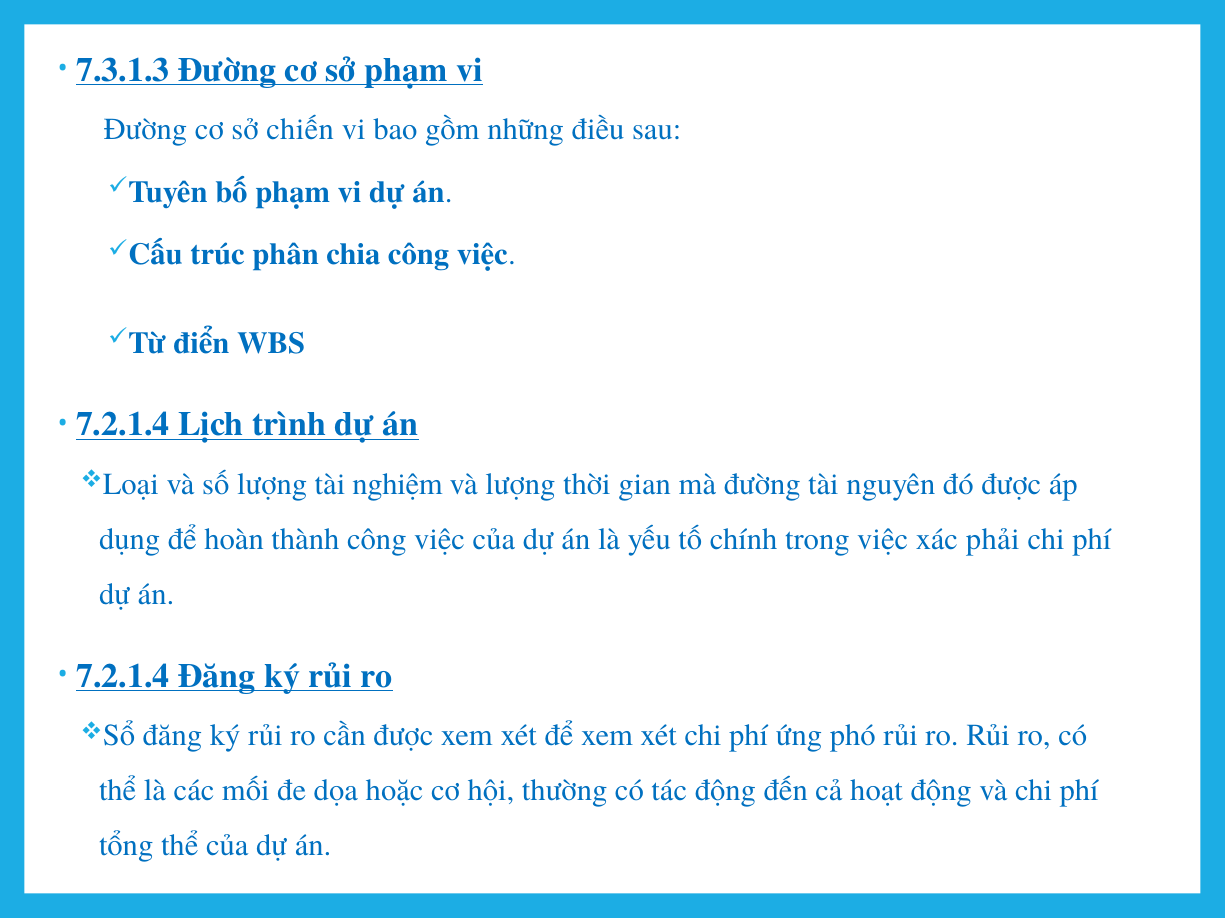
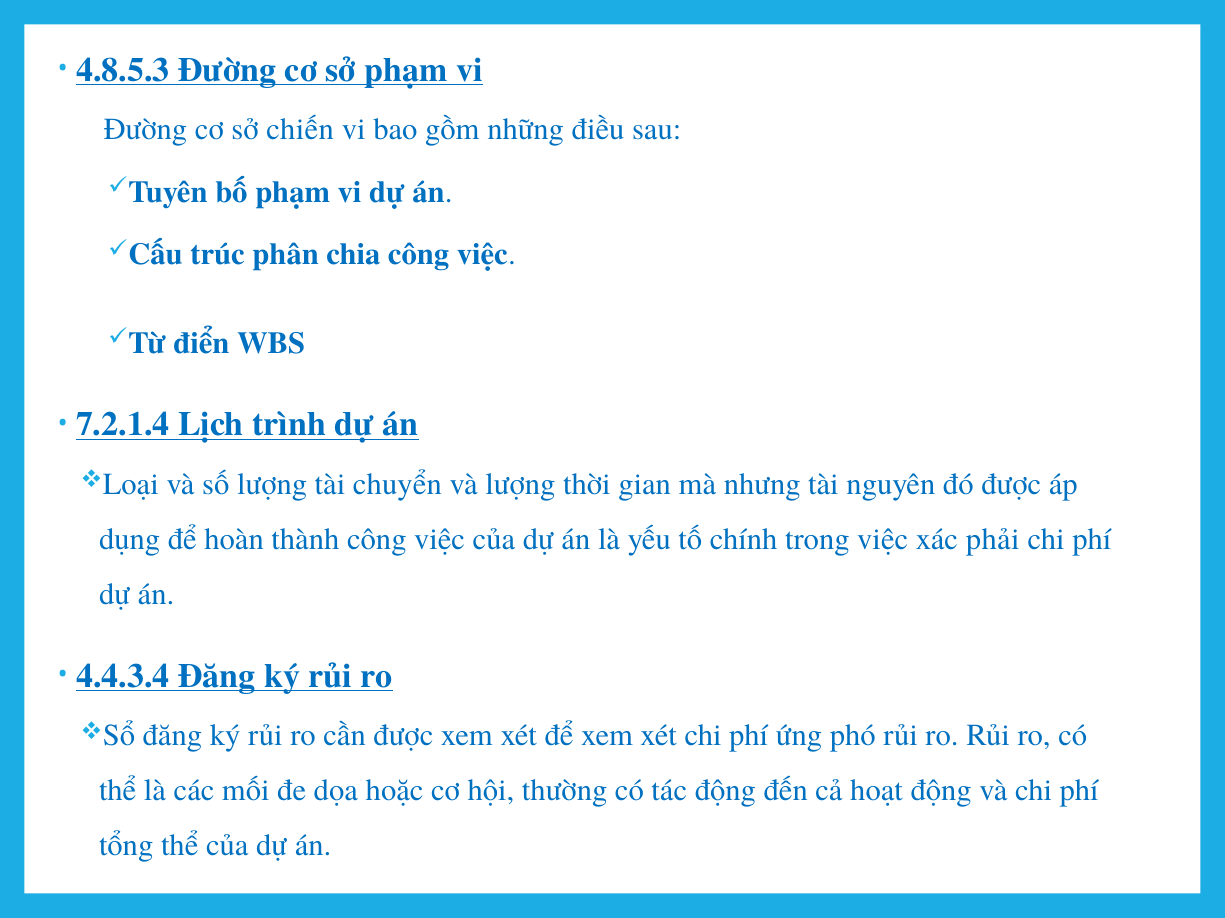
7.3.1.3: 7.3.1.3 -> 4.8.5.3
nghiệm: nghiệm -> chuyển
mà đường: đường -> nhưng
7.2.1.4 at (123, 676): 7.2.1.4 -> 4.4.3.4
